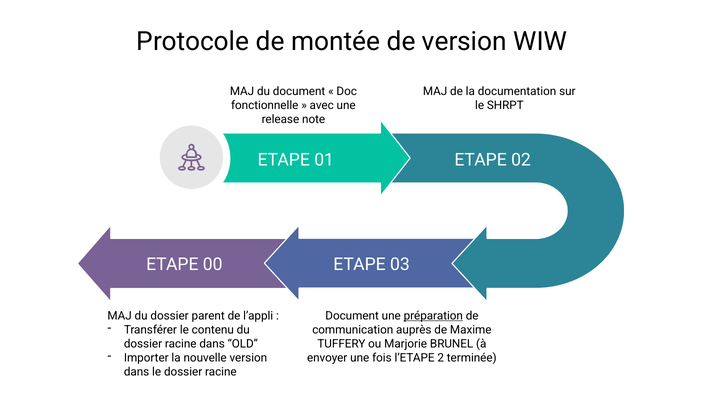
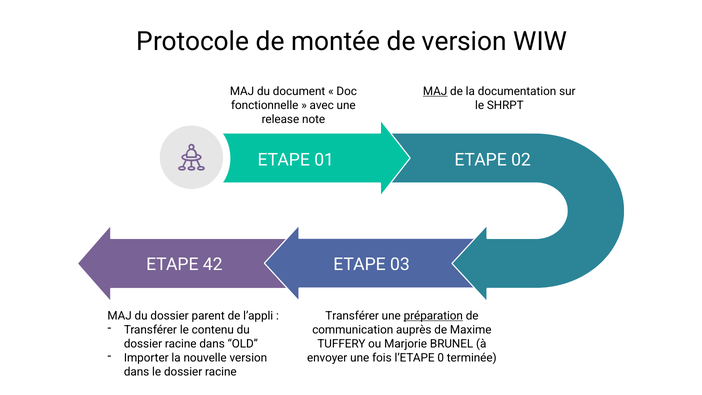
MAJ at (435, 91) underline: none -> present
00: 00 -> 42
Document at (352, 316): Document -> Transférer
2: 2 -> 0
